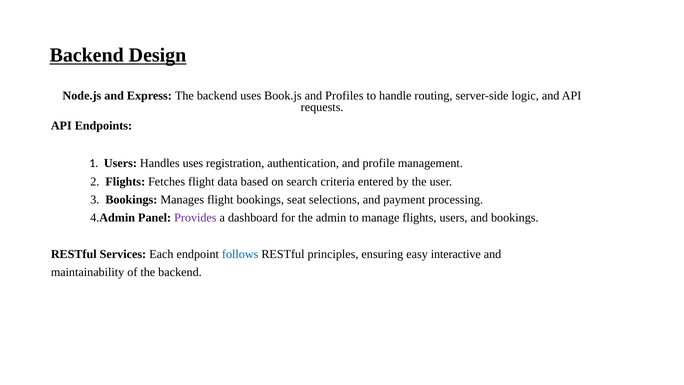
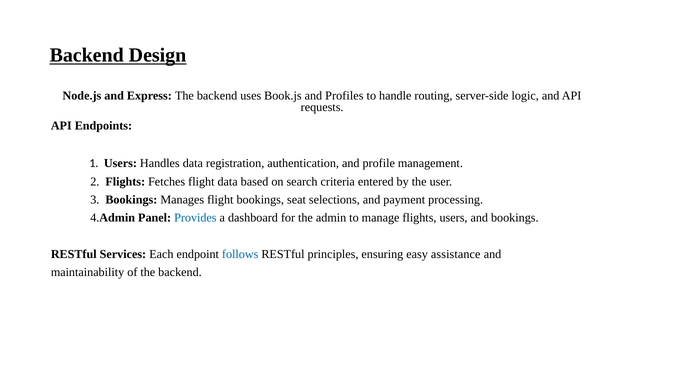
Handles uses: uses -> data
Provides colour: purple -> blue
interactive: interactive -> assistance
